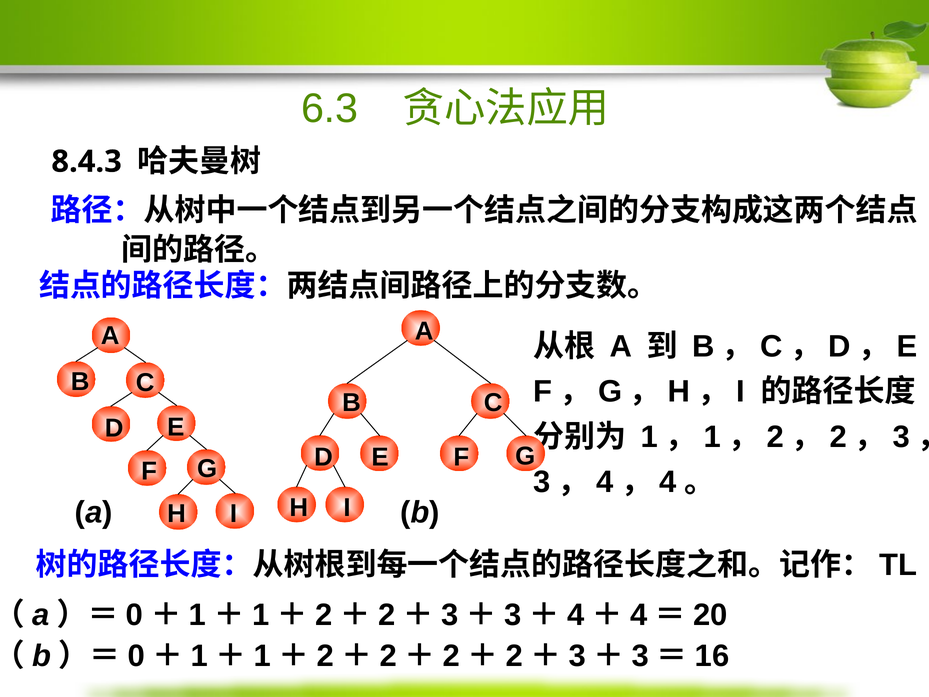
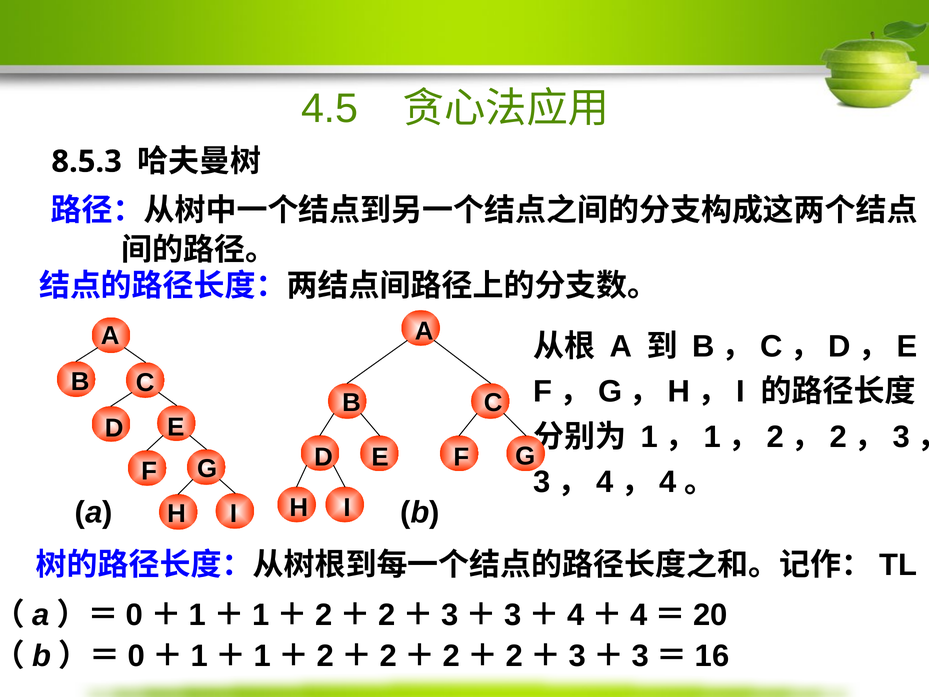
6.3: 6.3 -> 4.5
8.4.3: 8.4.3 -> 8.5.3
